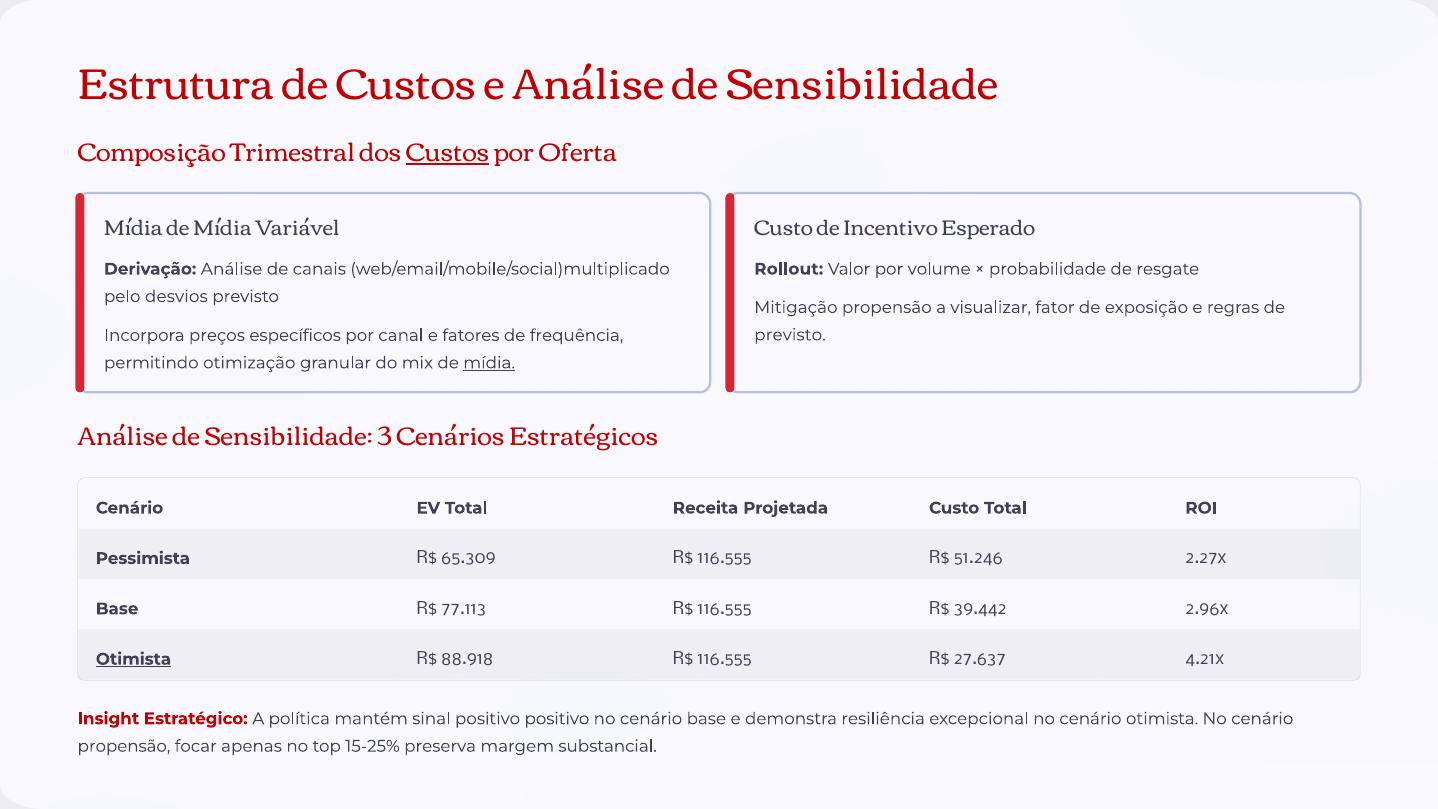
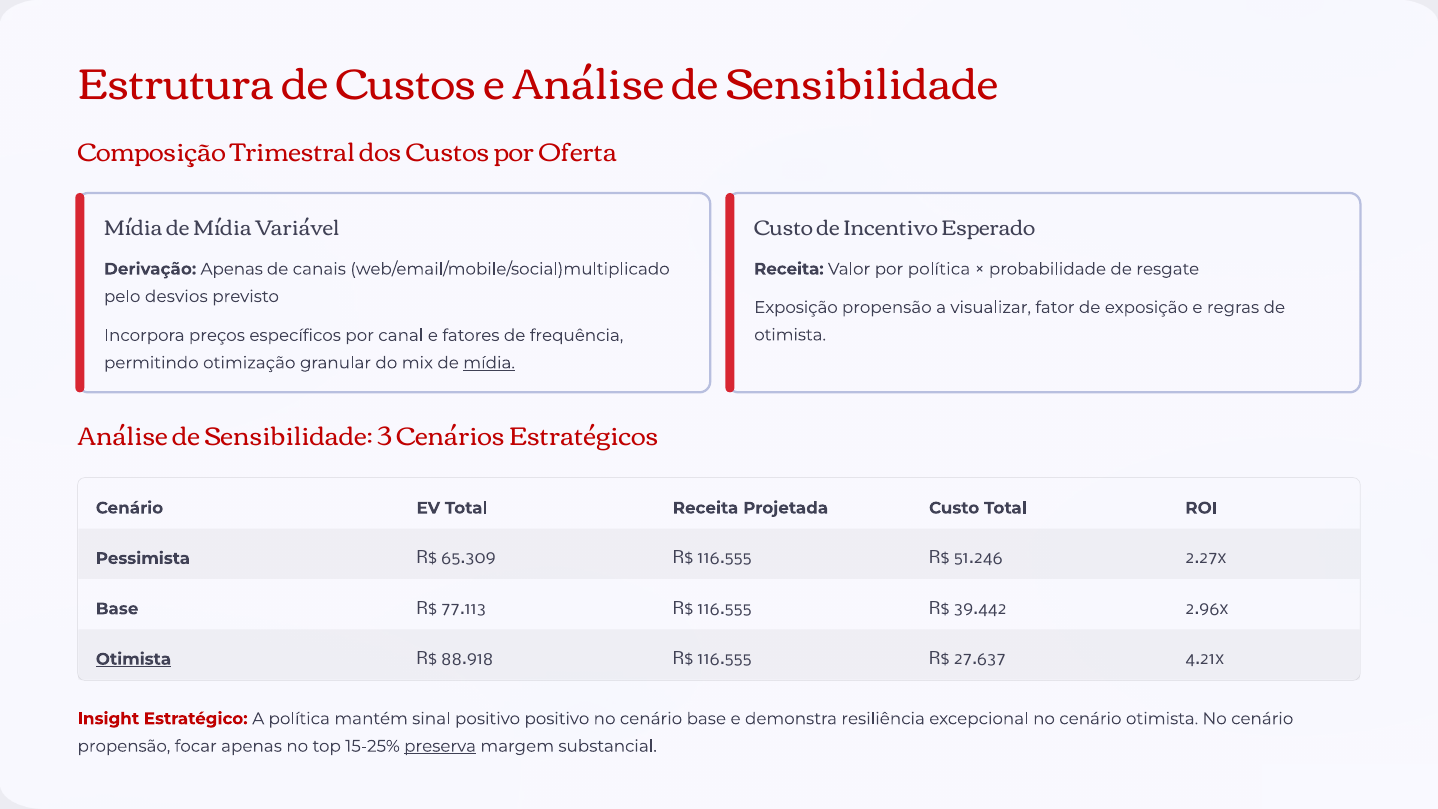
Custos at (448, 153) underline: present -> none
Derivação Análise: Análise -> Apenas
Rollout at (789, 269): Rollout -> Receita
por volume: volume -> política
Mitigação at (796, 307): Mitigação -> Exposição
previsto at (790, 335): previsto -> otimista
preserva underline: none -> present
